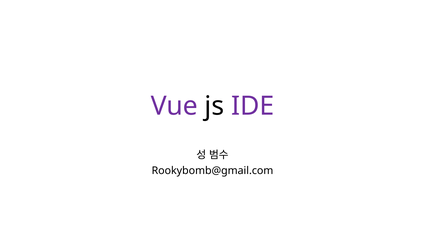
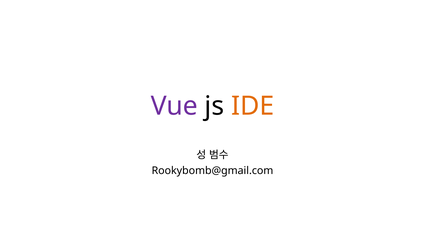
IDE colour: purple -> orange
